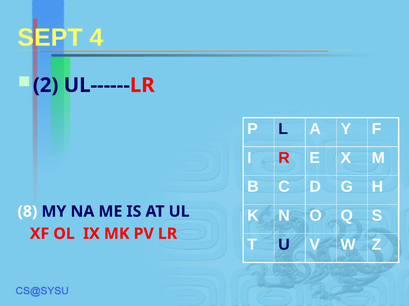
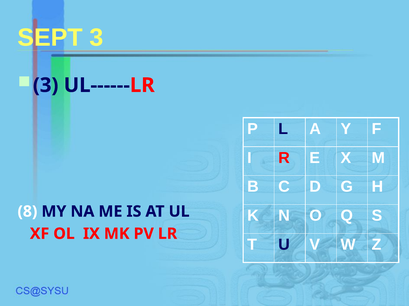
SEPT 4: 4 -> 3
2 at (46, 85): 2 -> 3
